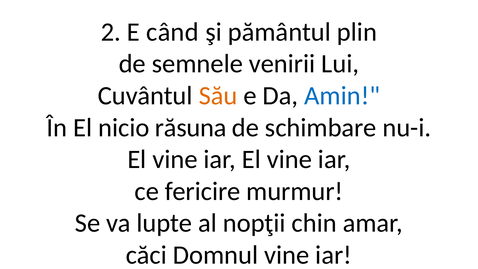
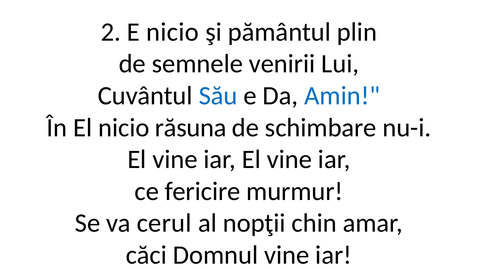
E când: când -> nicio
Său colour: orange -> blue
lupte: lupte -> cerul
